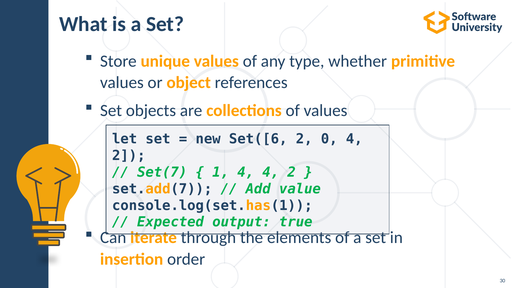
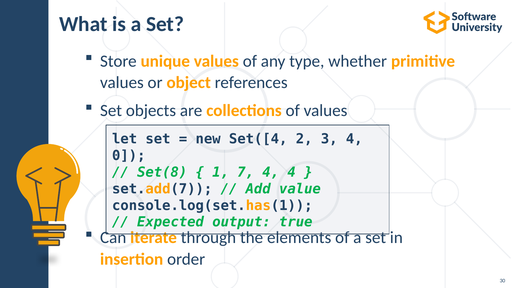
Set([6: Set([6 -> Set([4
0: 0 -> 3
2 at (129, 156): 2 -> 0
Set(7: Set(7 -> Set(8
1 4: 4 -> 7
2 at (292, 172): 2 -> 4
